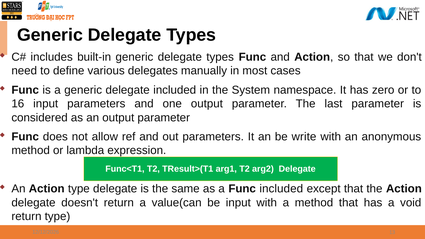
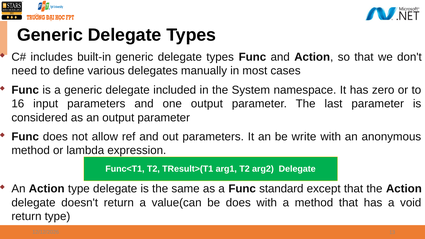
Func included: included -> standard
be input: input -> does
